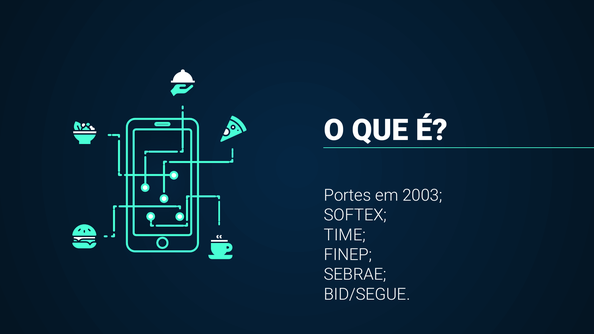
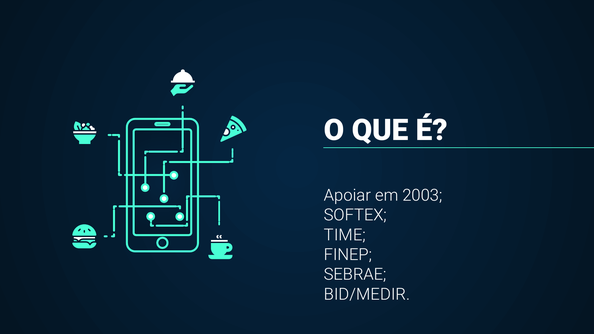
Portes: Portes -> Apoiar
BID/SEGUE: BID/SEGUE -> BID/MEDIR
